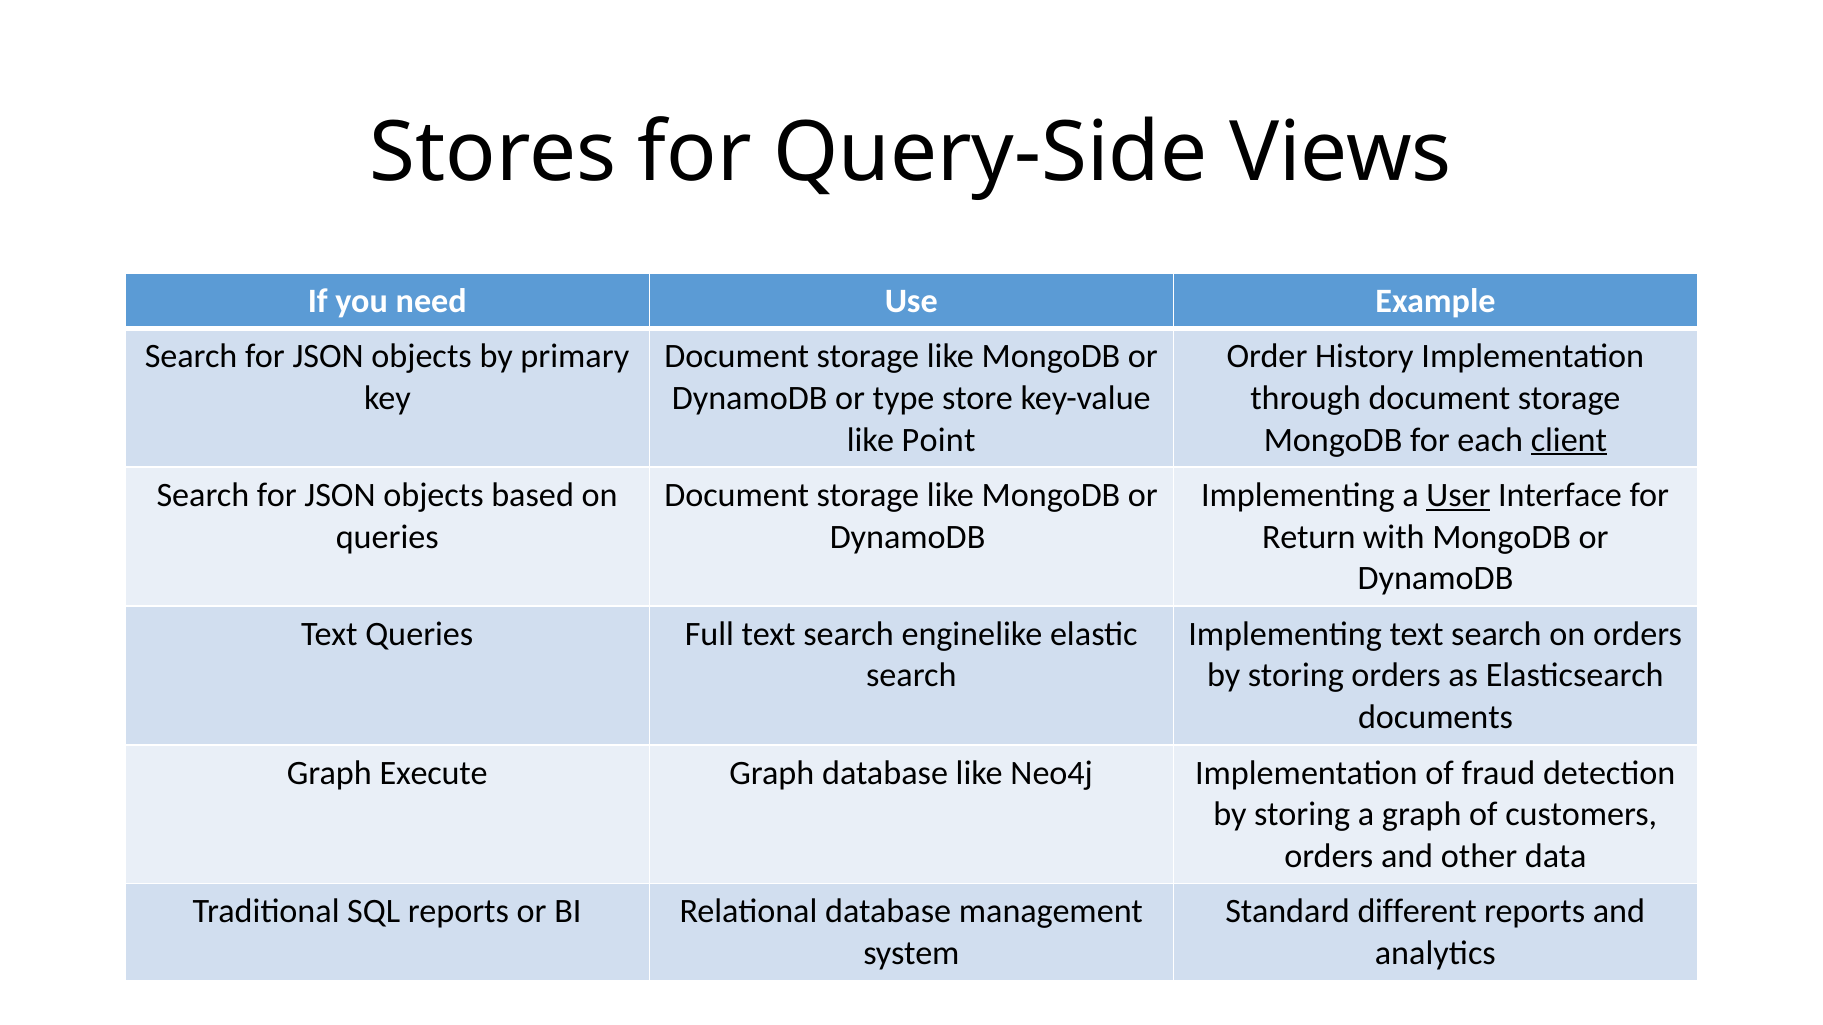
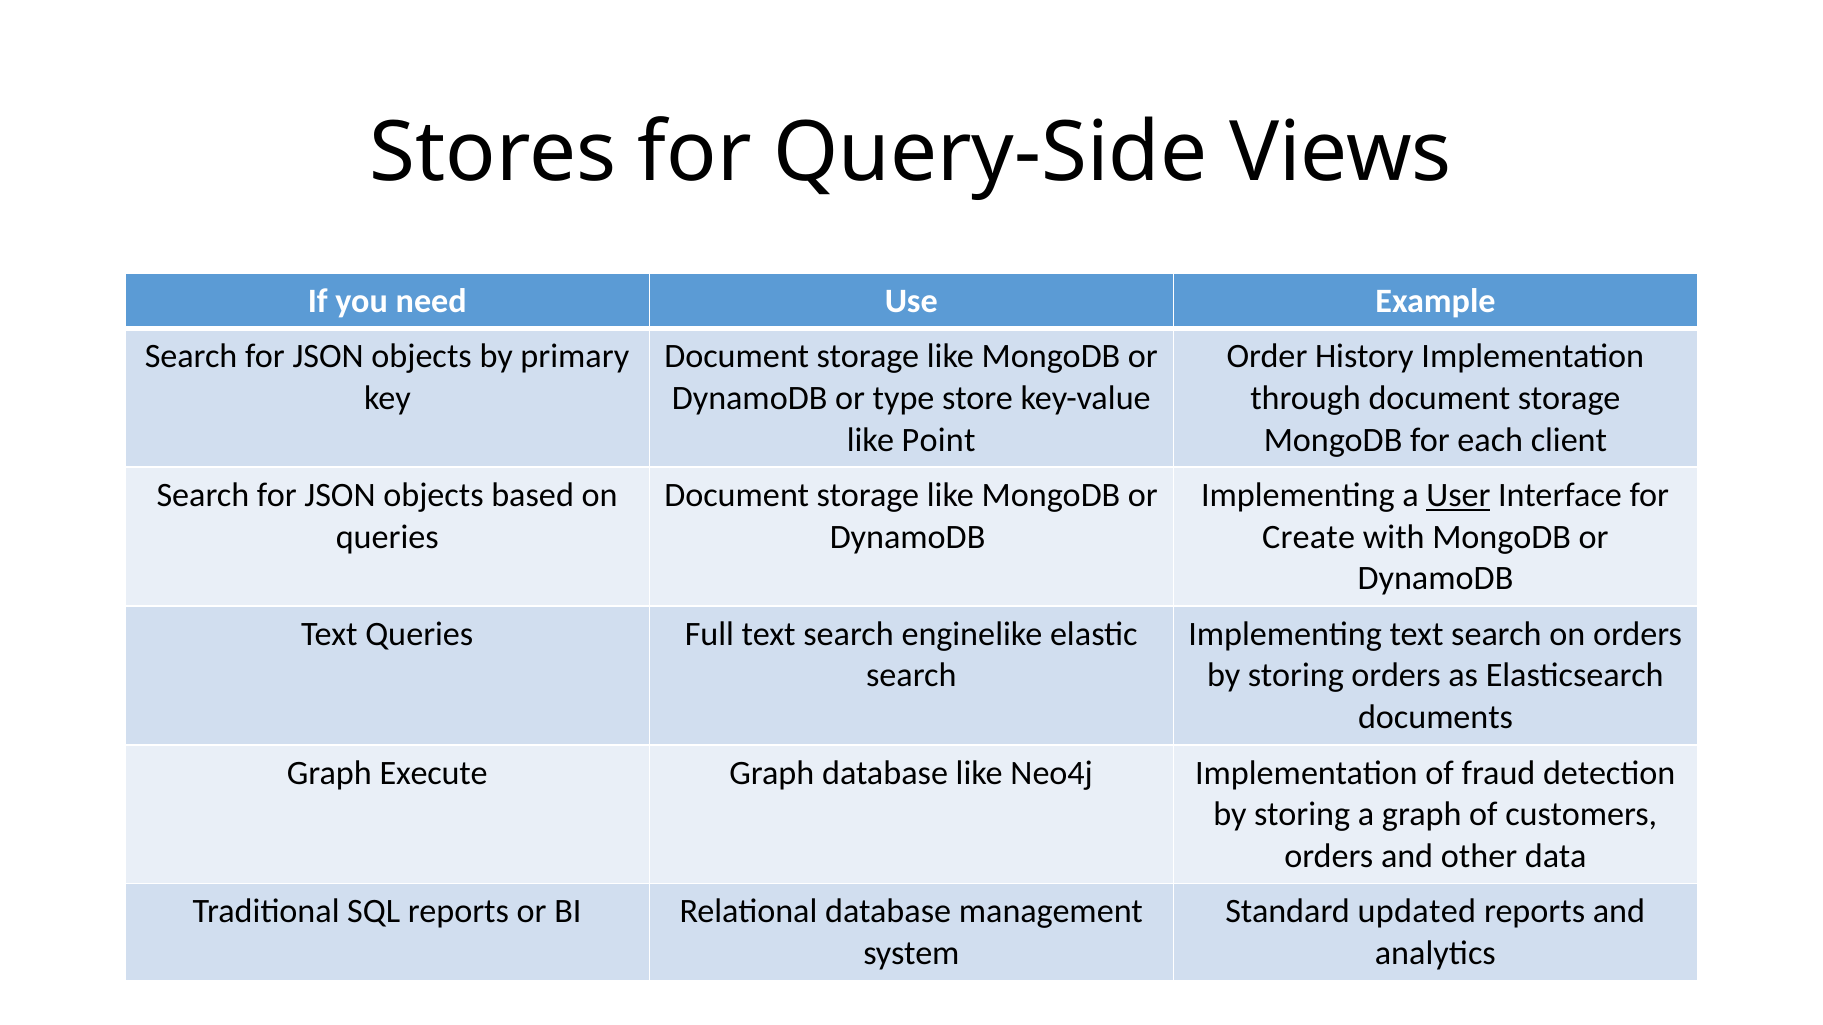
client underline: present -> none
Return: Return -> Create
different: different -> updated
